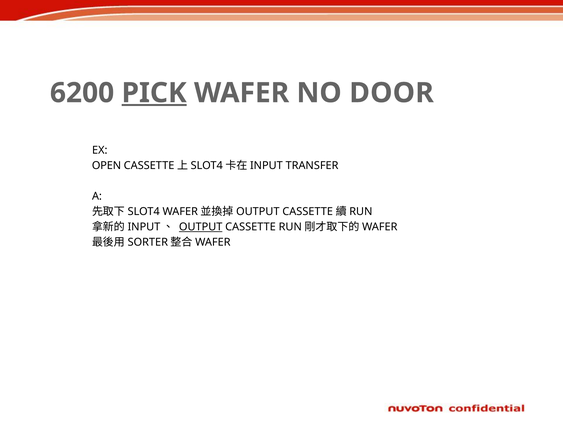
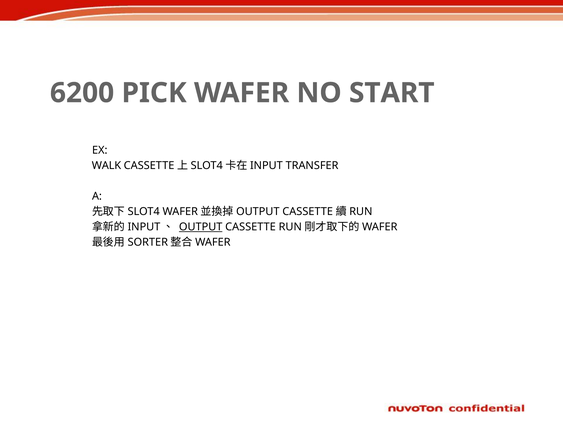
PICK underline: present -> none
DOOR: DOOR -> START
OPEN: OPEN -> WALK
